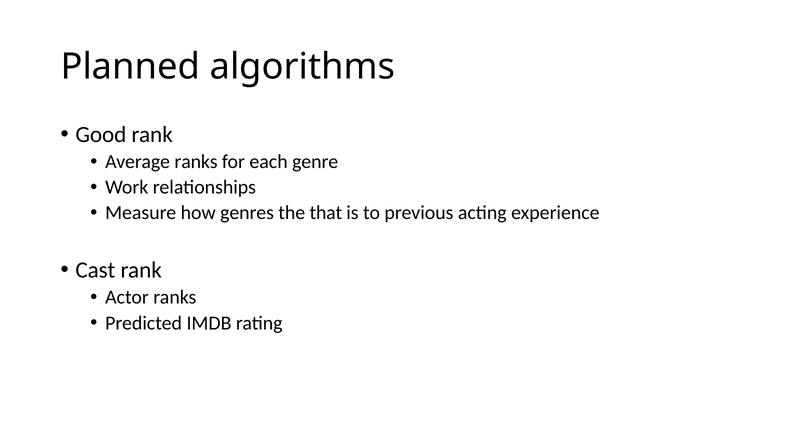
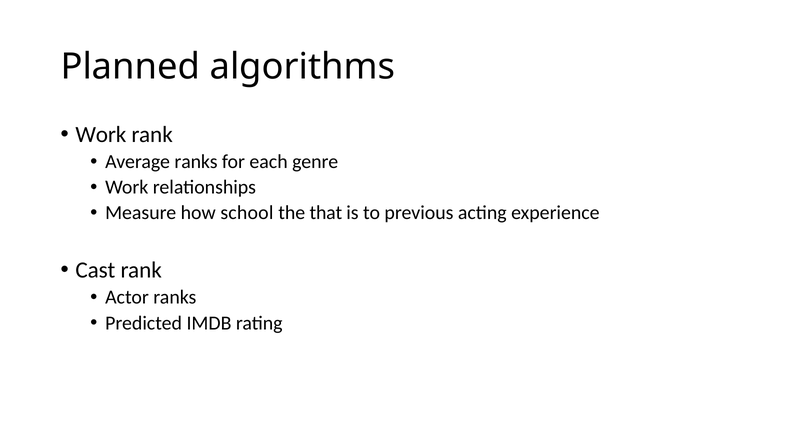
Good at (101, 134): Good -> Work
genres: genres -> school
